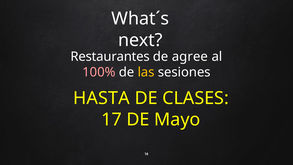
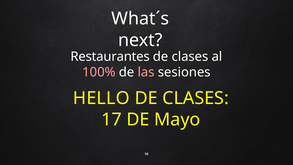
agree at (190, 57): agree -> clases
las colour: yellow -> pink
HASTA: HASTA -> HELLO
